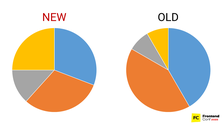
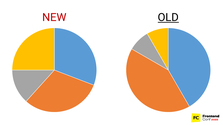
OLD underline: none -> present
